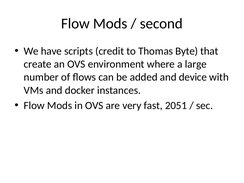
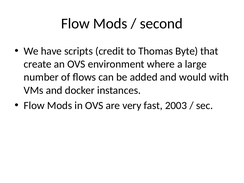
device: device -> would
2051: 2051 -> 2003
